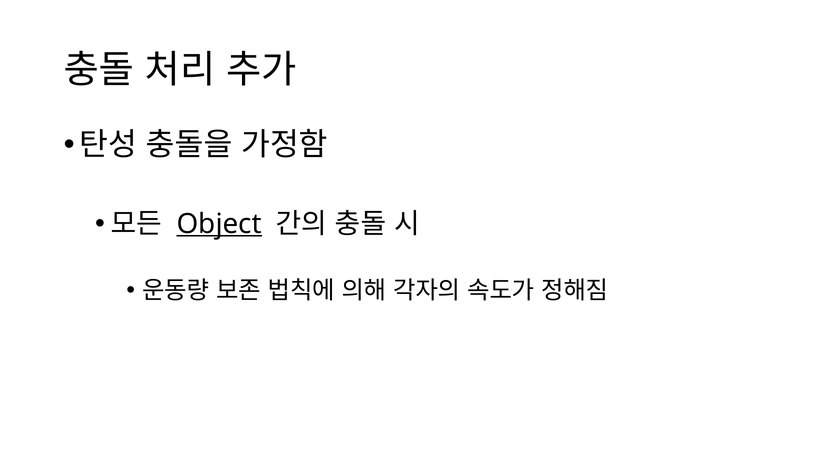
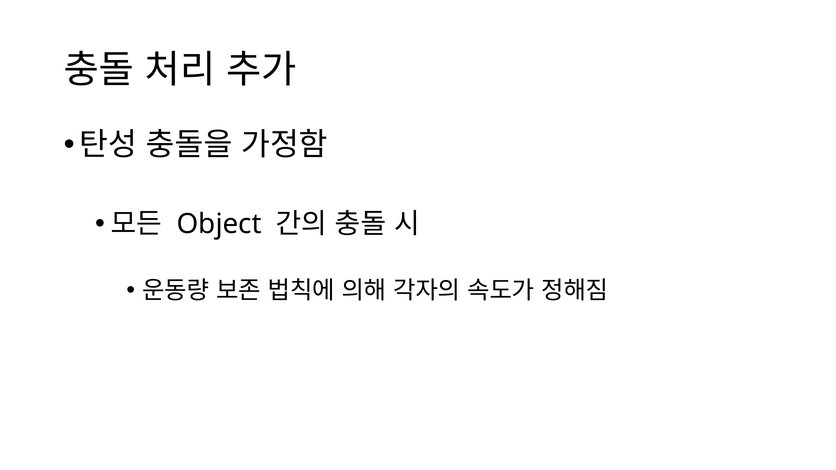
Object underline: present -> none
